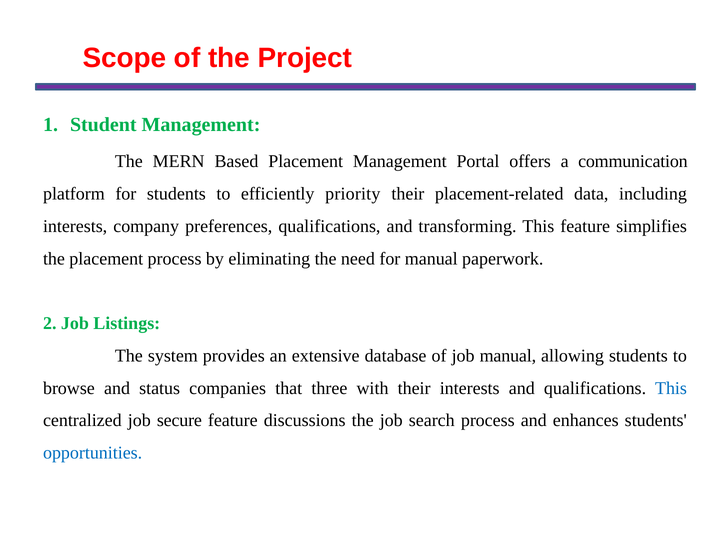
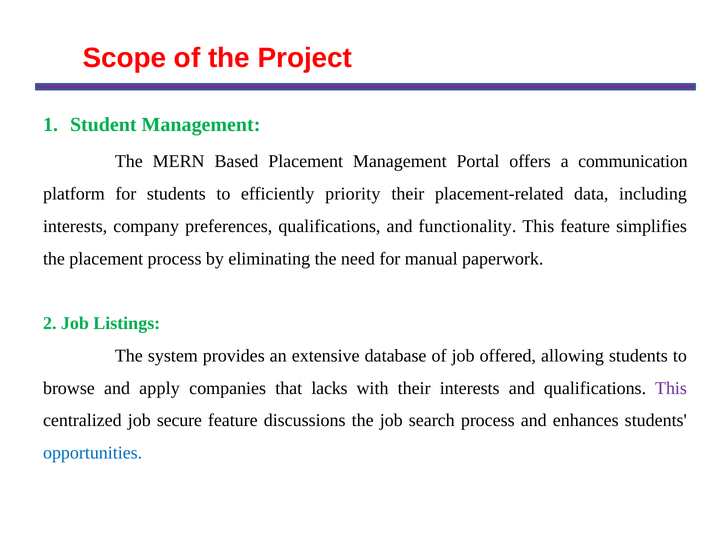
transforming: transforming -> functionality
job manual: manual -> offered
status: status -> apply
three: three -> lacks
This at (671, 388) colour: blue -> purple
